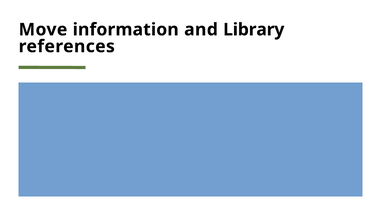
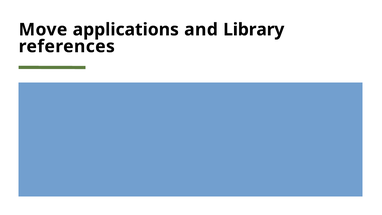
information: information -> applications
